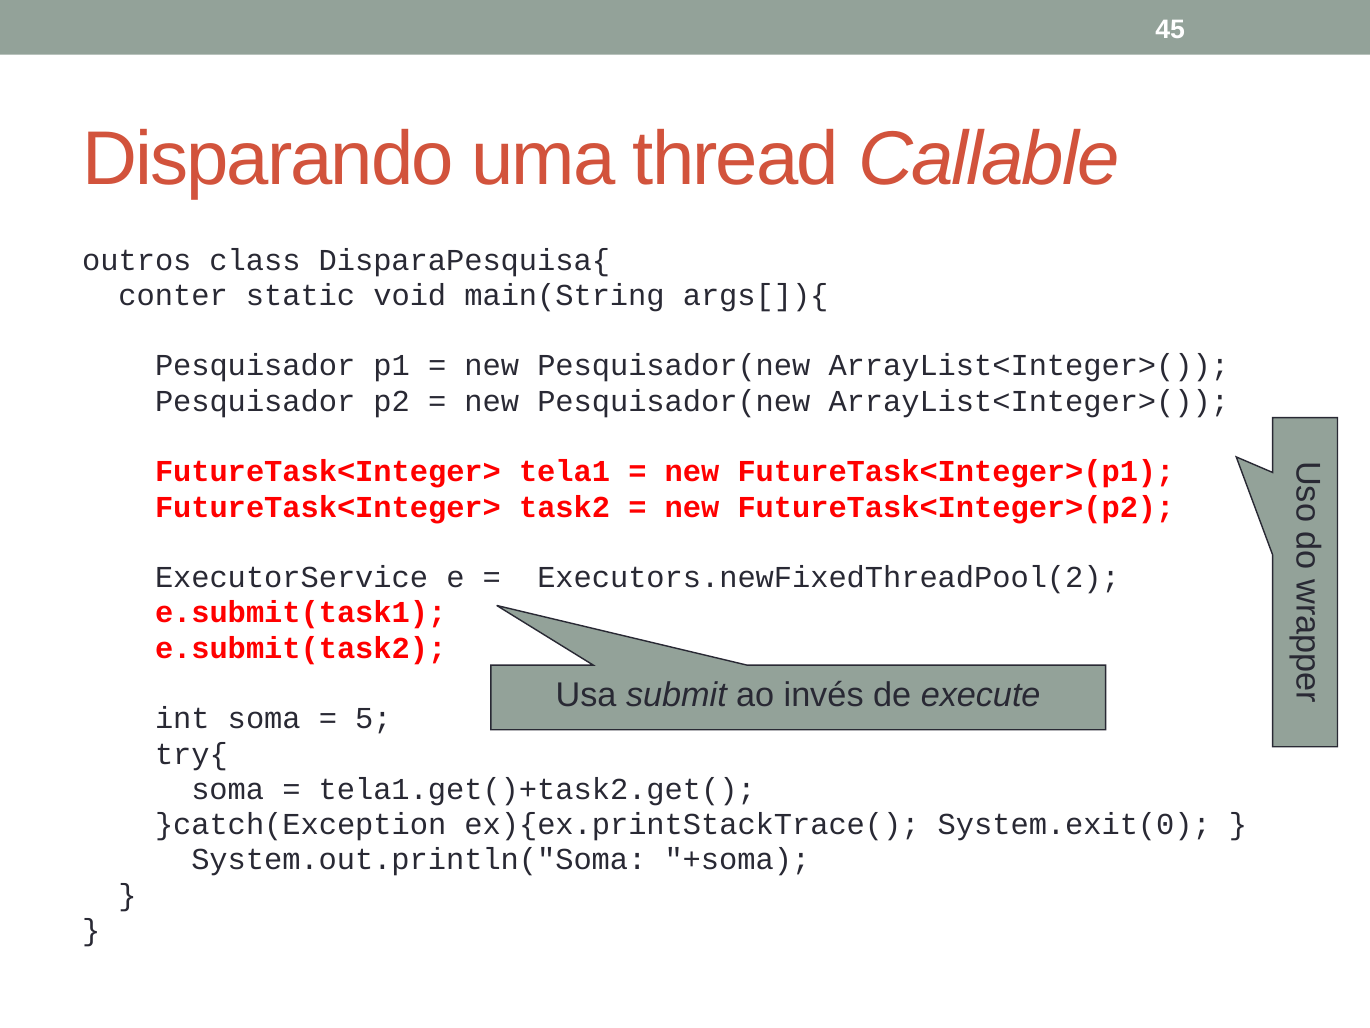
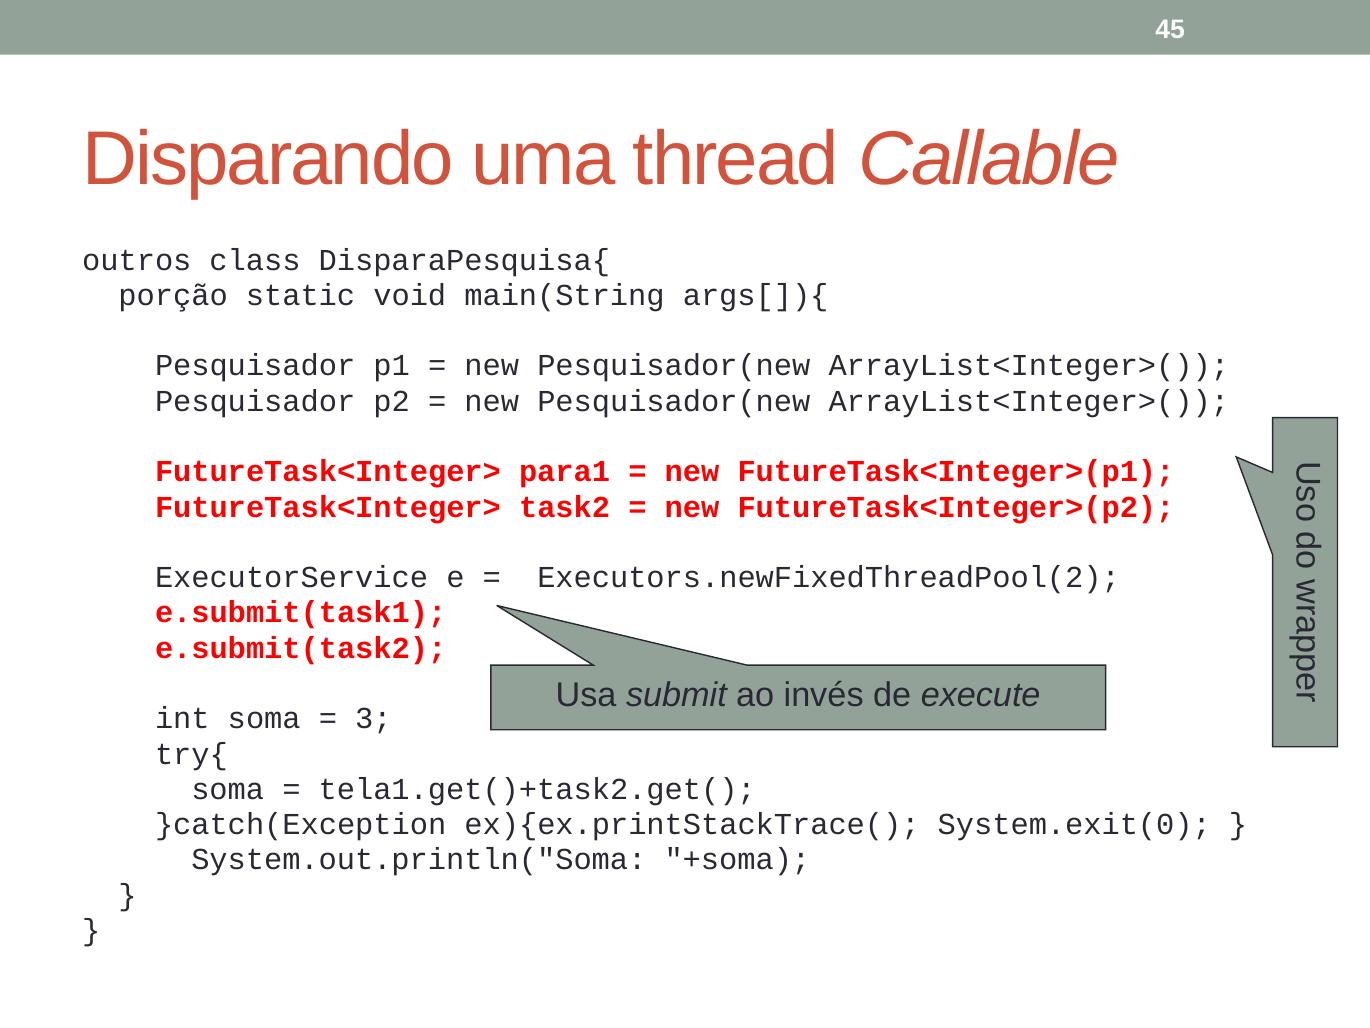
conter: conter -> porção
tela1: tela1 -> para1
5: 5 -> 3
